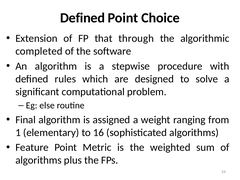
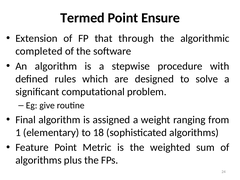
Defined at (83, 18): Defined -> Termed
Choice: Choice -> Ensure
else: else -> give
16: 16 -> 18
